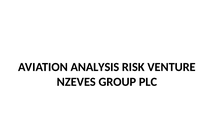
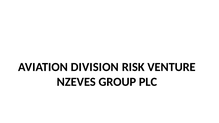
ANALYSIS: ANALYSIS -> DIVISION
